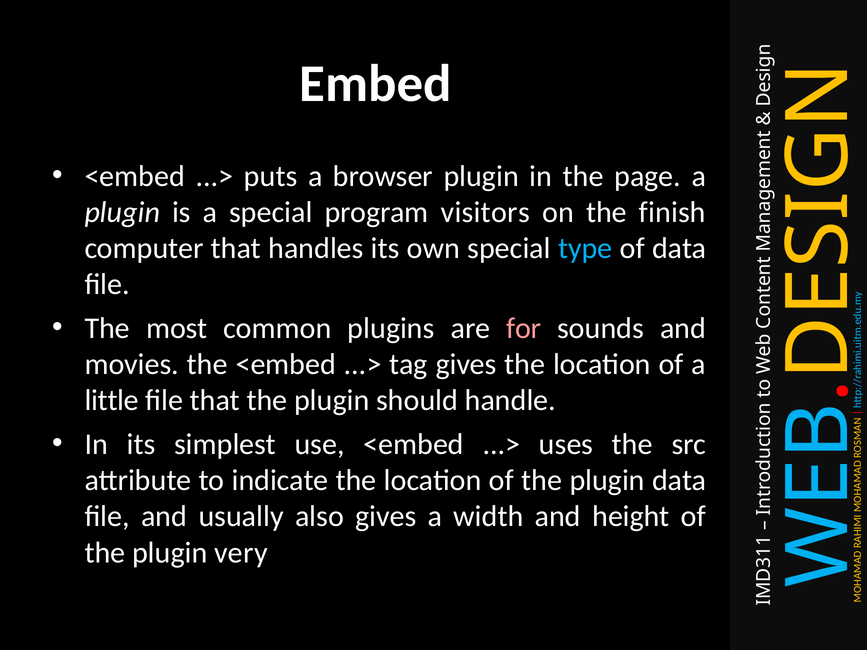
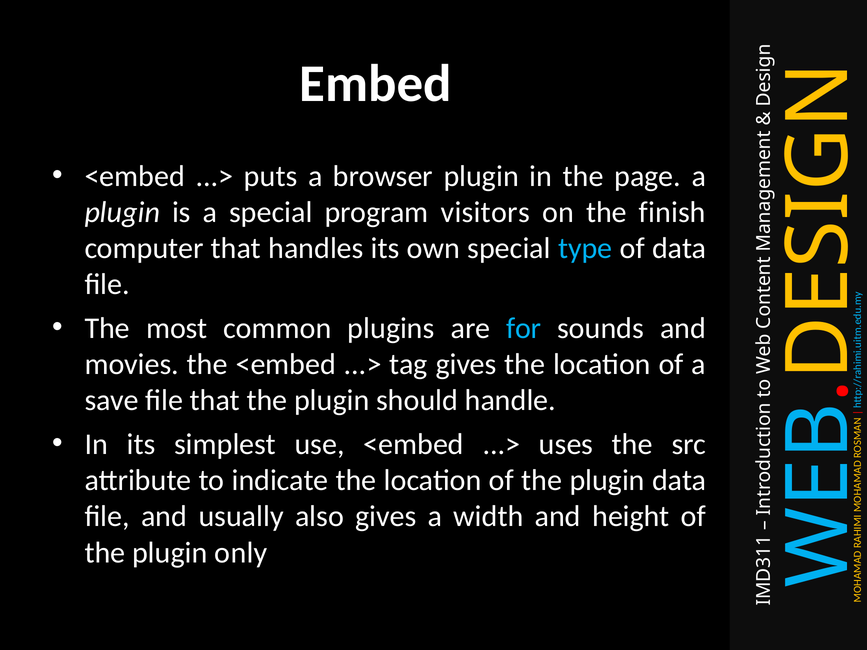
for colour: pink -> light blue
little: little -> save
very: very -> only
